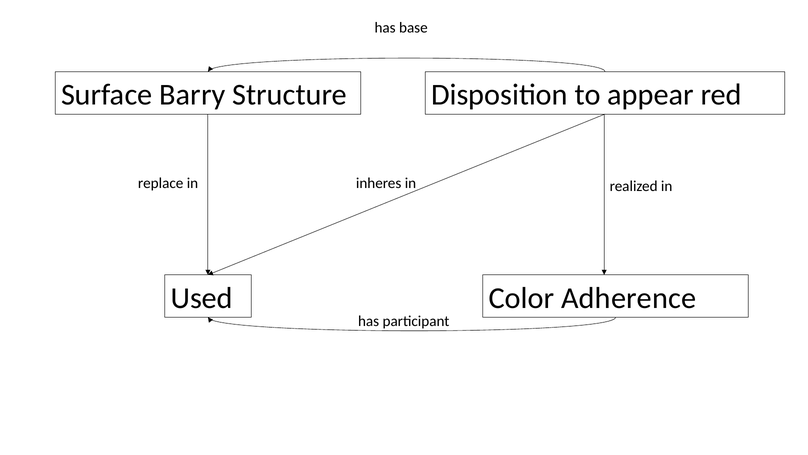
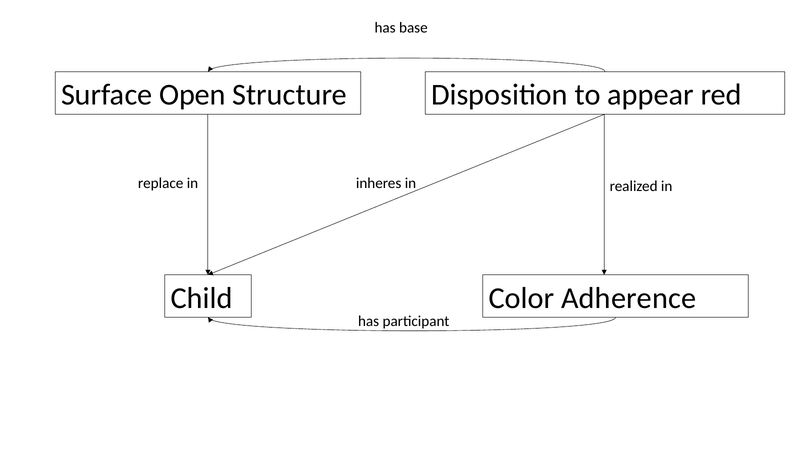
Barry: Barry -> Open
Used: Used -> Child
